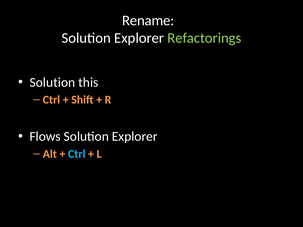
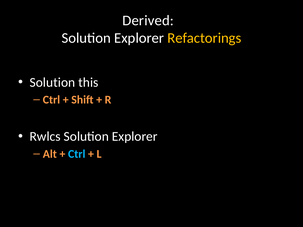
Rename: Rename -> Derived
Refactorings colour: light green -> yellow
Flows: Flows -> Rwlcs
